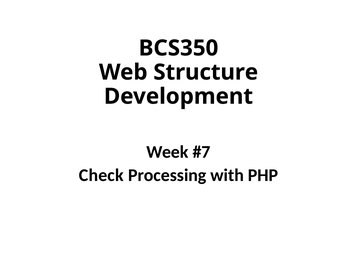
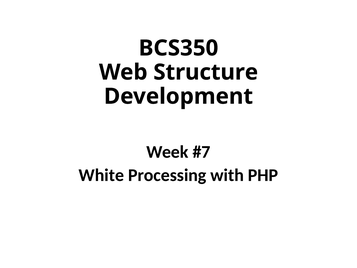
Check: Check -> White
